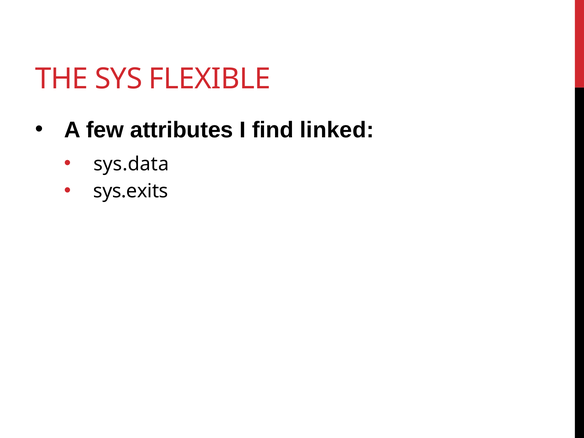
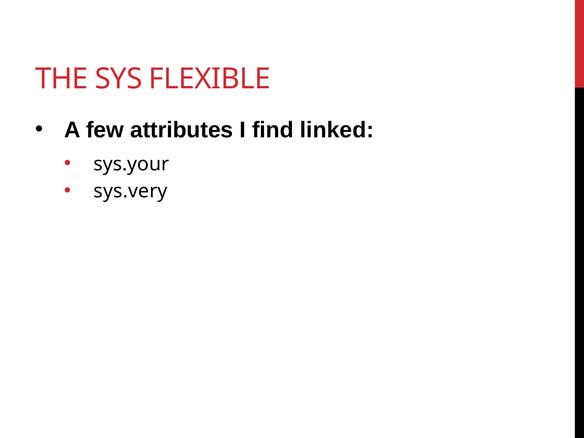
sys.data: sys.data -> sys.your
sys.exits: sys.exits -> sys.very
